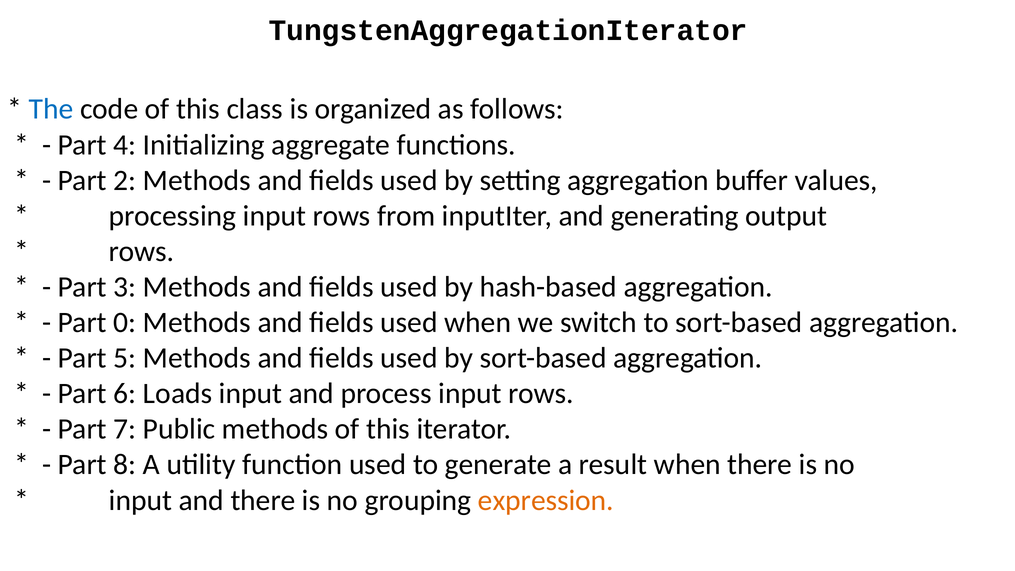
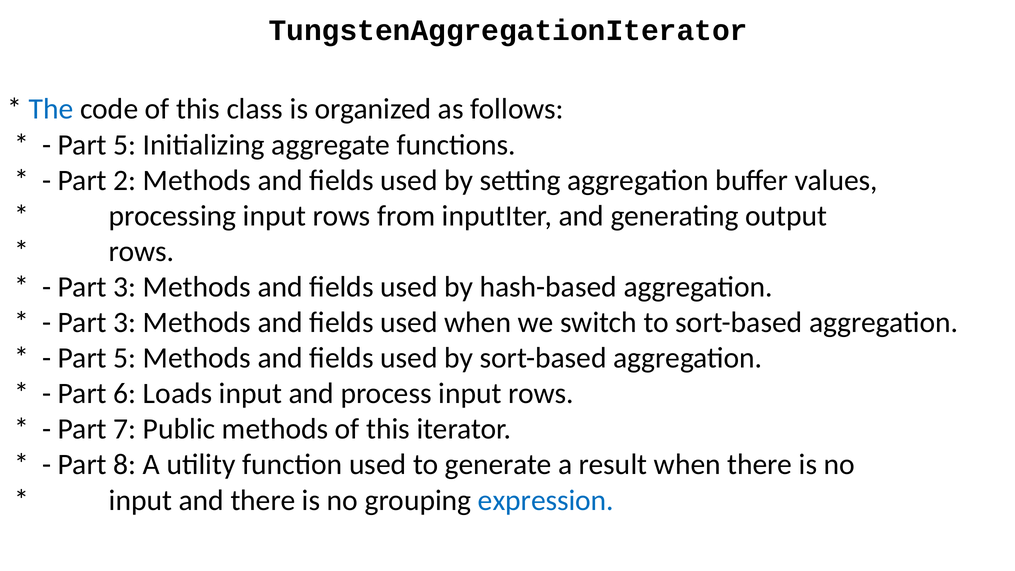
4 at (125, 145): 4 -> 5
0 at (125, 322): 0 -> 3
expression colour: orange -> blue
